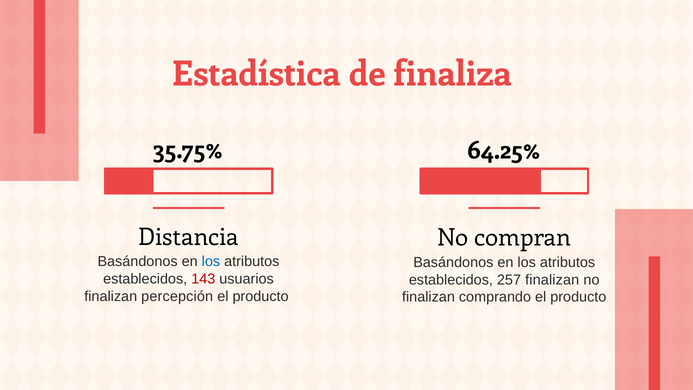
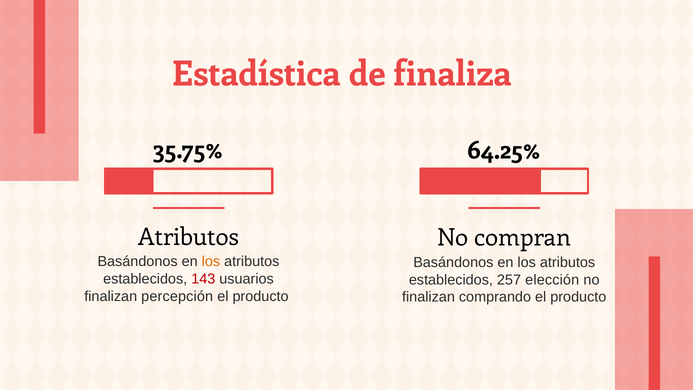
Distancia at (189, 237): Distancia -> Atributos
los at (211, 262) colour: blue -> orange
257 finalizan: finalizan -> elección
